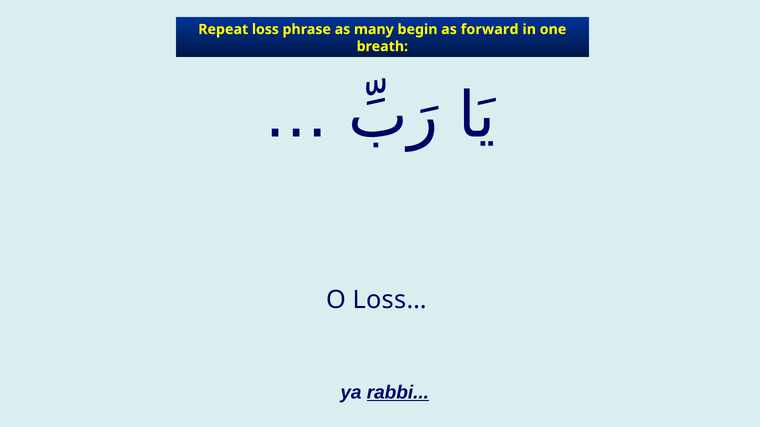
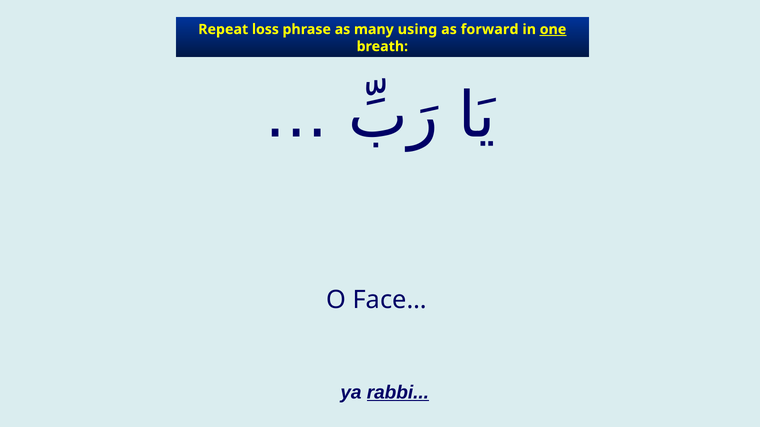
begin: begin -> using
one underline: none -> present
Loss…: Loss… -> Face…
